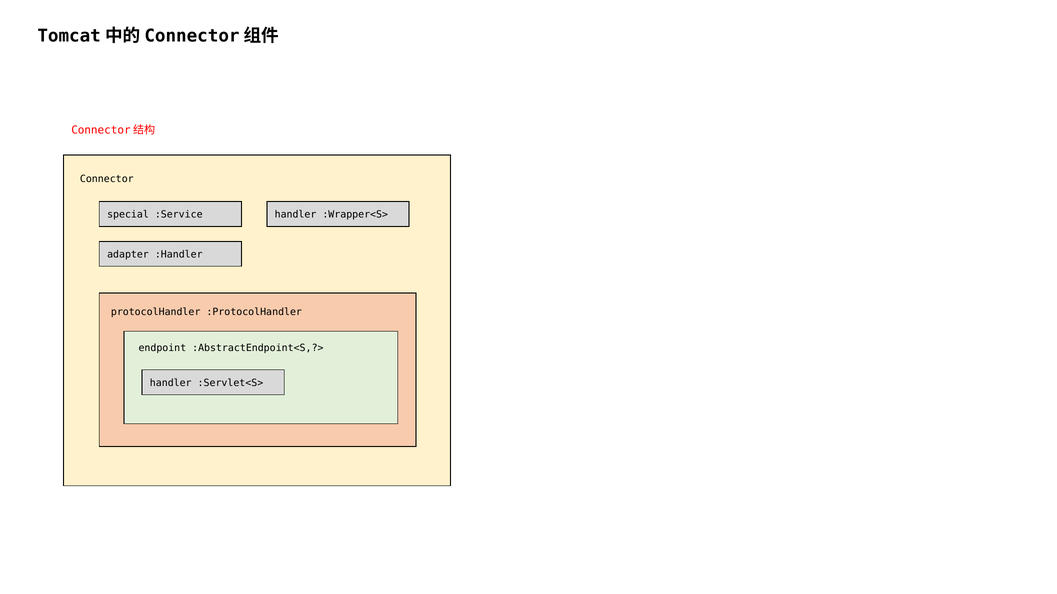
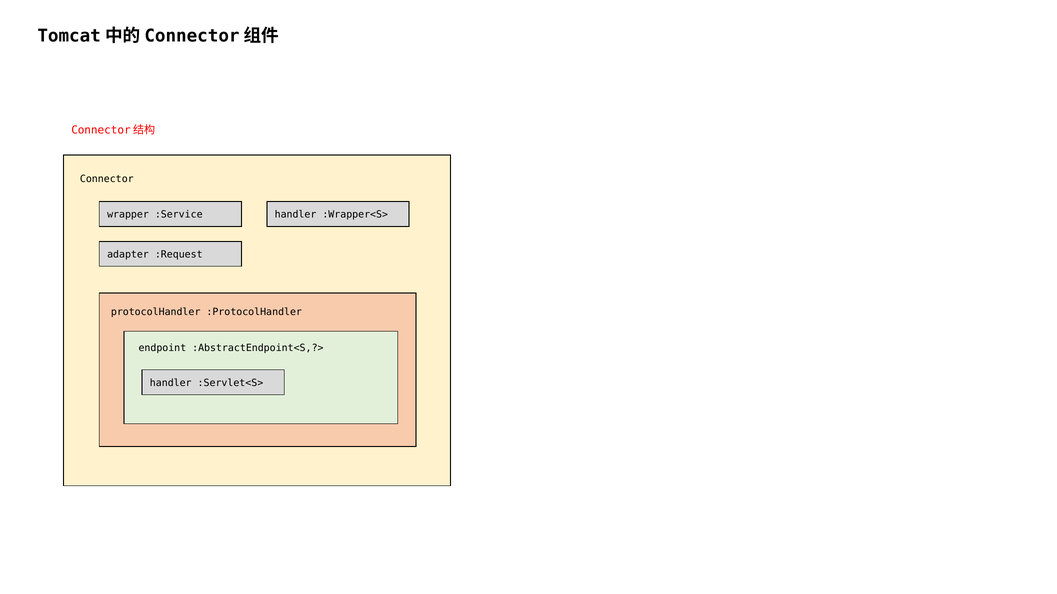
special: special -> wrapper
:Handler: :Handler -> :Request
